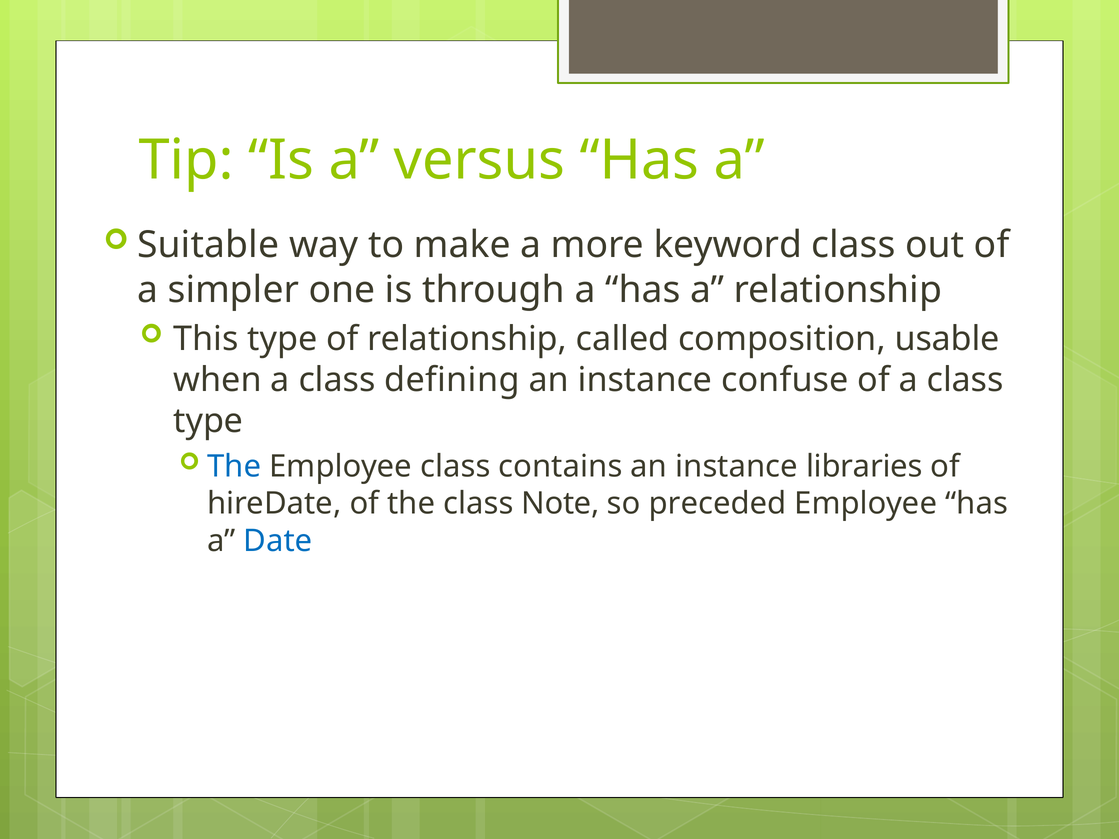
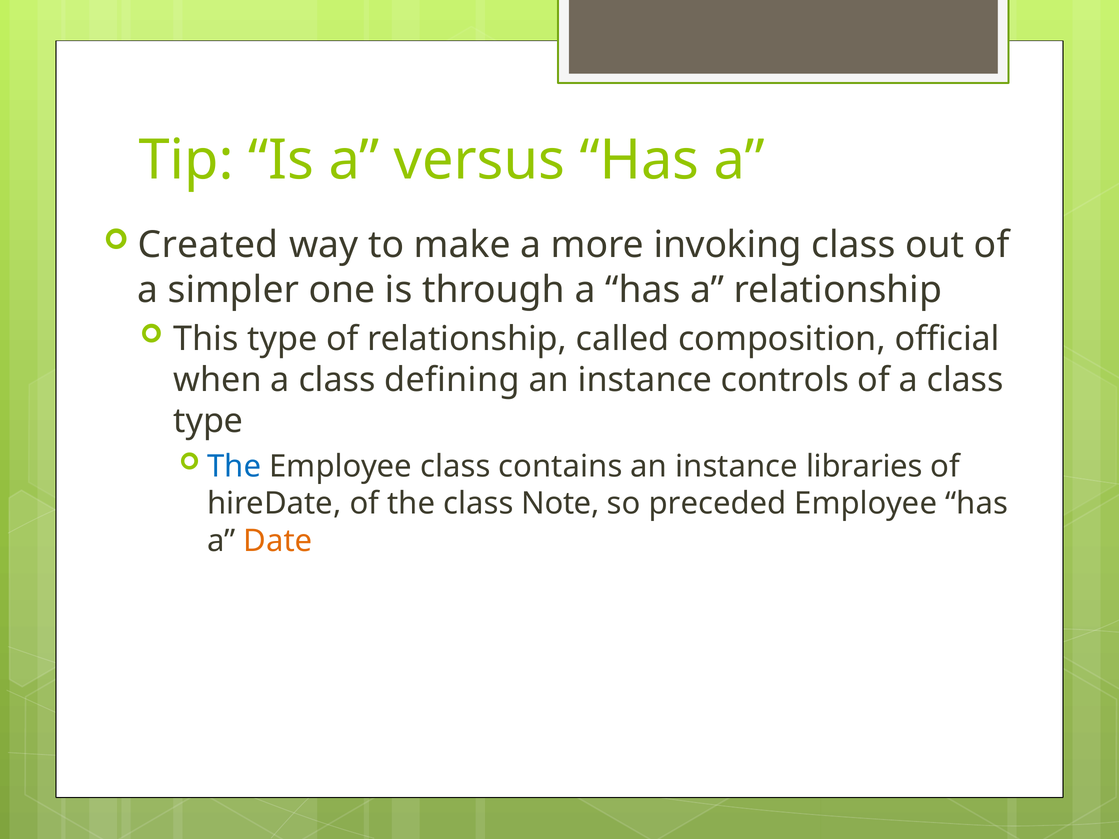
Suitable: Suitable -> Created
keyword: keyword -> invoking
usable: usable -> official
confuse: confuse -> controls
Date colour: blue -> orange
